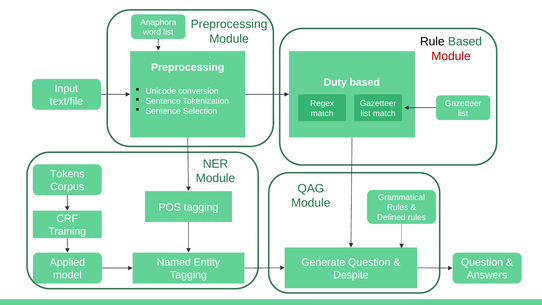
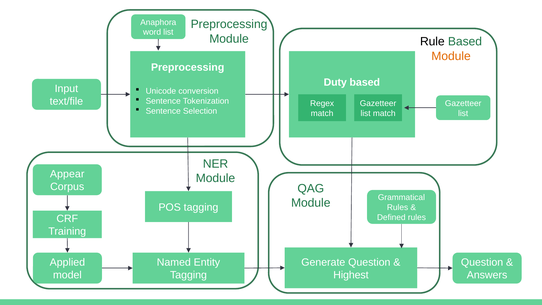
Module at (451, 56) colour: red -> orange
Tokens: Tokens -> Appear
Despite: Despite -> Highest
